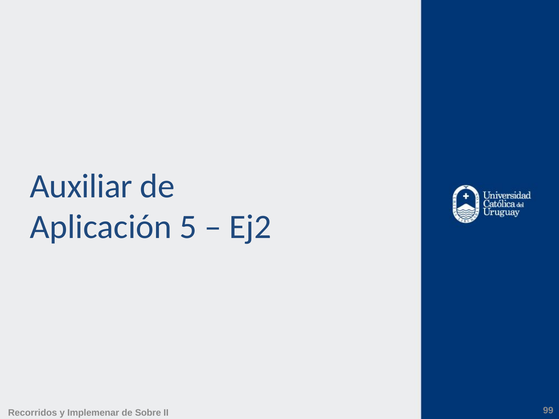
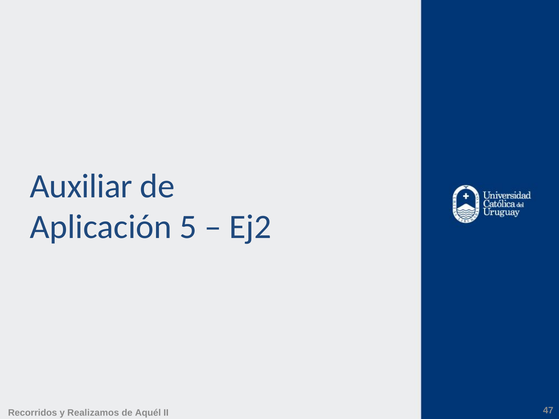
Implemenar: Implemenar -> Realizamos
Sobre: Sobre -> Aquél
99: 99 -> 47
